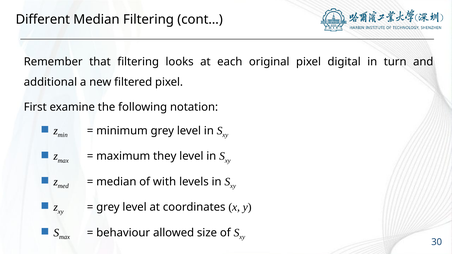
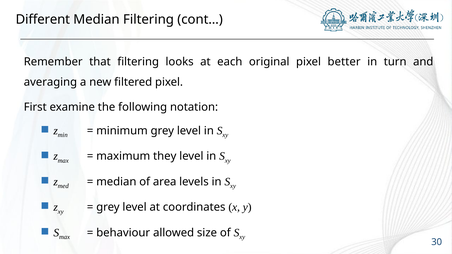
digital: digital -> better
additional: additional -> averaging
with: with -> area
